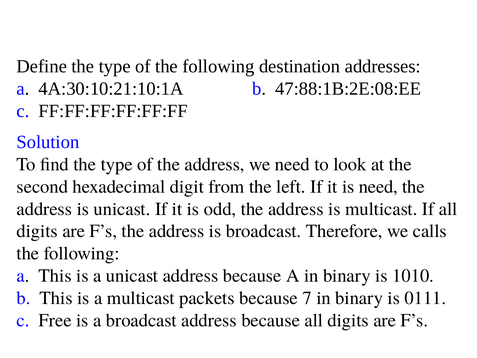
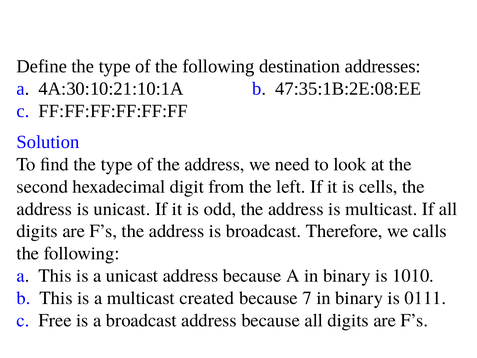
47:88:1B:2E:08:EE: 47:88:1B:2E:08:EE -> 47:35:1B:2E:08:EE
is need: need -> cells
packets: packets -> created
